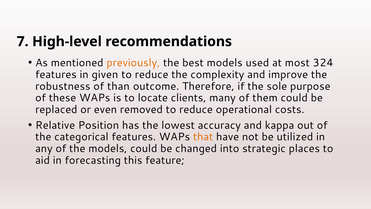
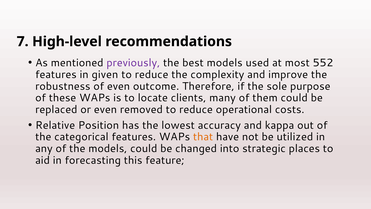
previously colour: orange -> purple
324: 324 -> 552
of than: than -> even
